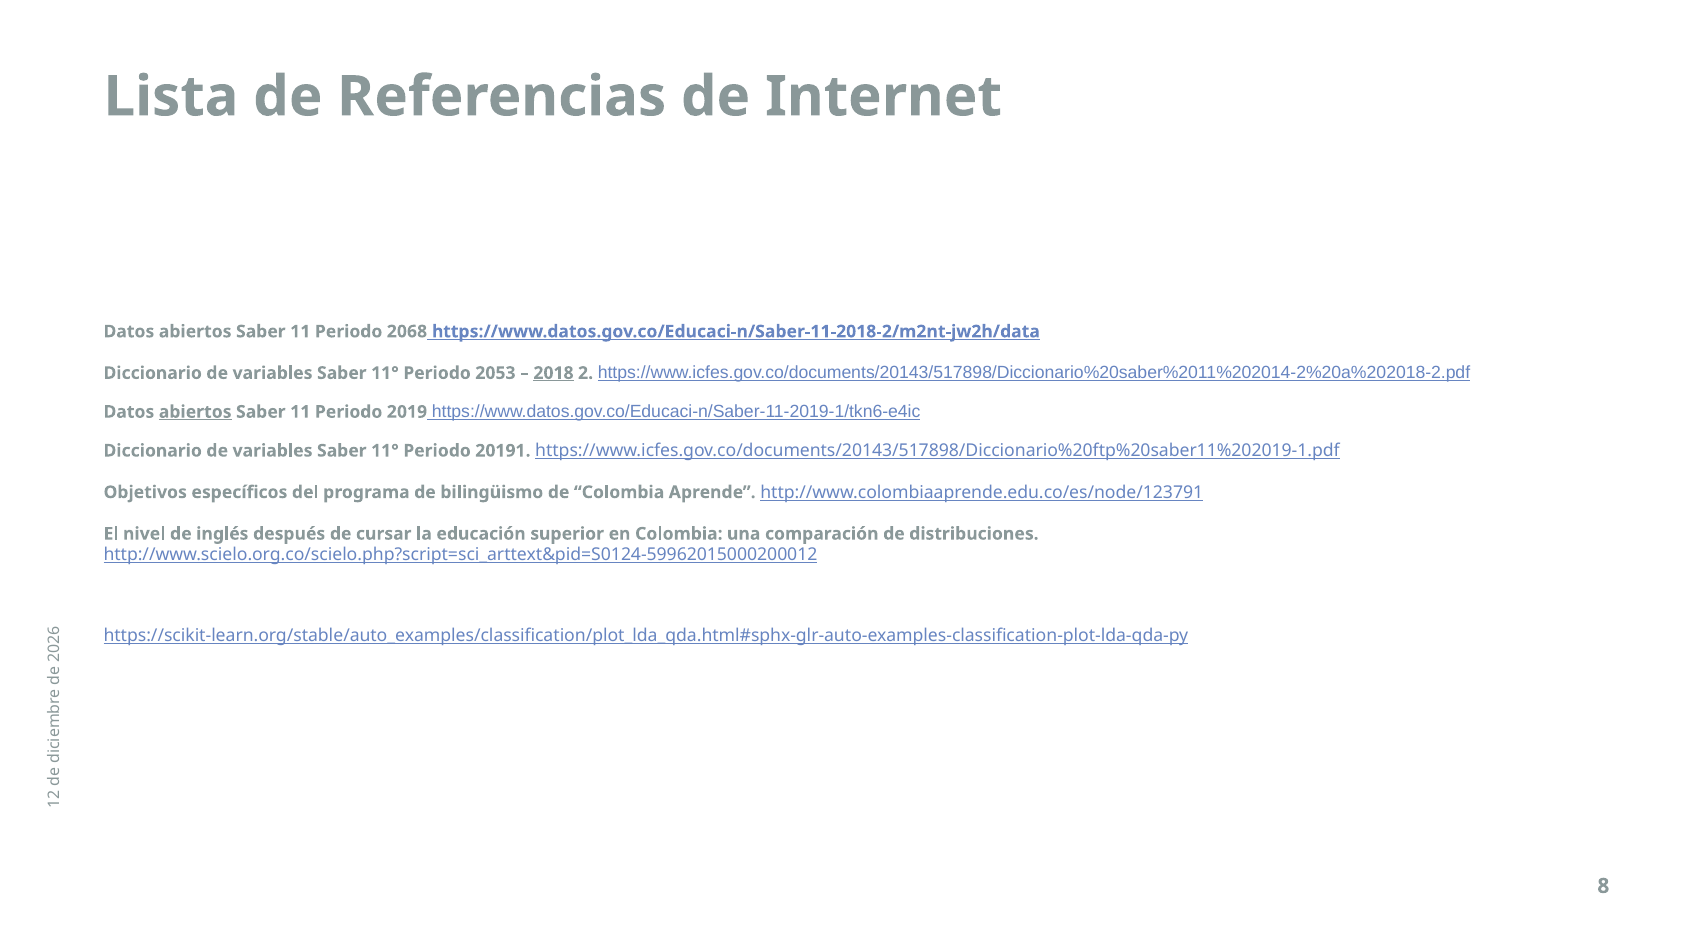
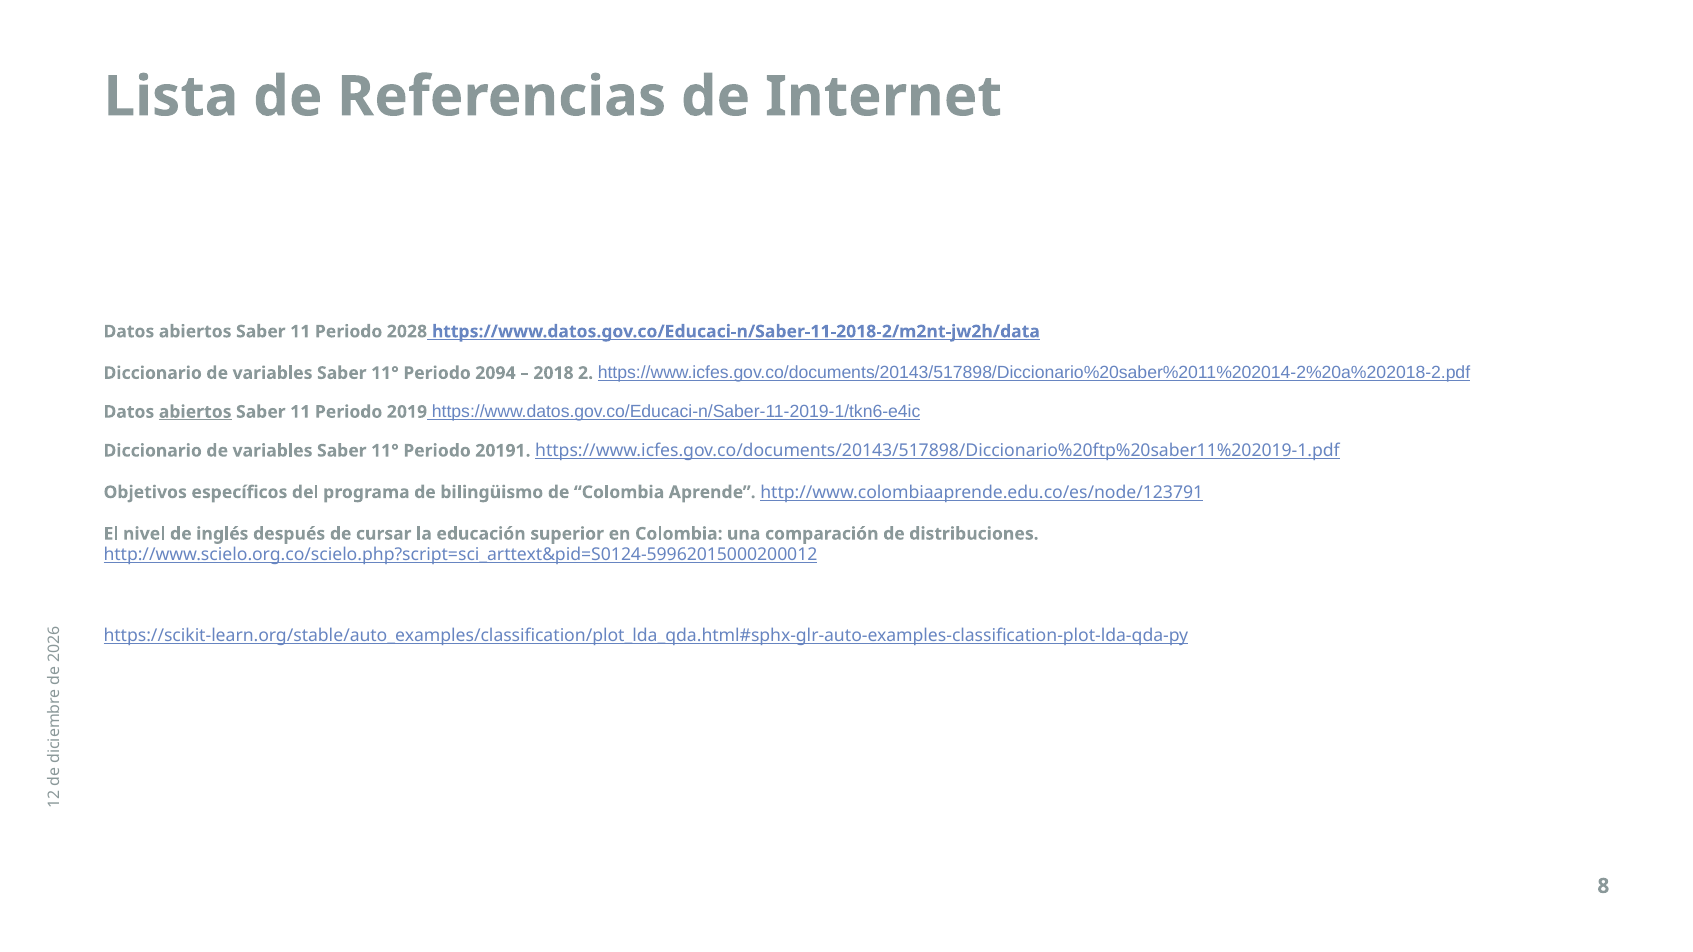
2068: 2068 -> 2028
2053: 2053 -> 2094
2018 underline: present -> none
